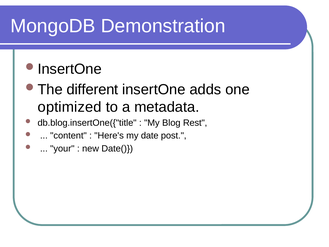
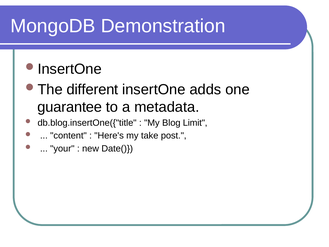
optimized: optimized -> guarantee
Rest: Rest -> Limit
date: date -> take
